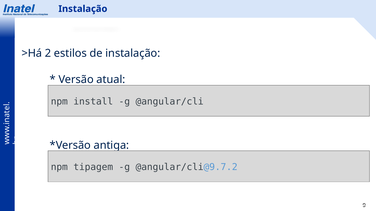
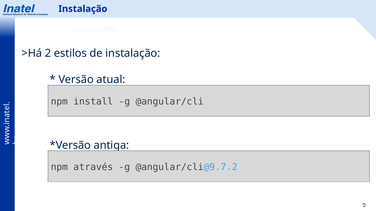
tipagem: tipagem -> através
